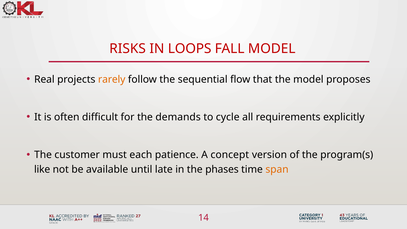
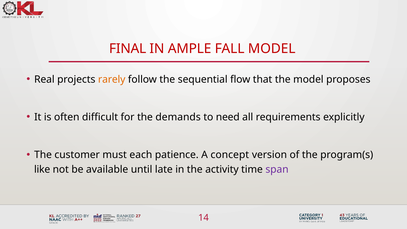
RISKS: RISKS -> FINAL
LOOPS: LOOPS -> AMPLE
cycle: cycle -> need
phases: phases -> activity
span colour: orange -> purple
